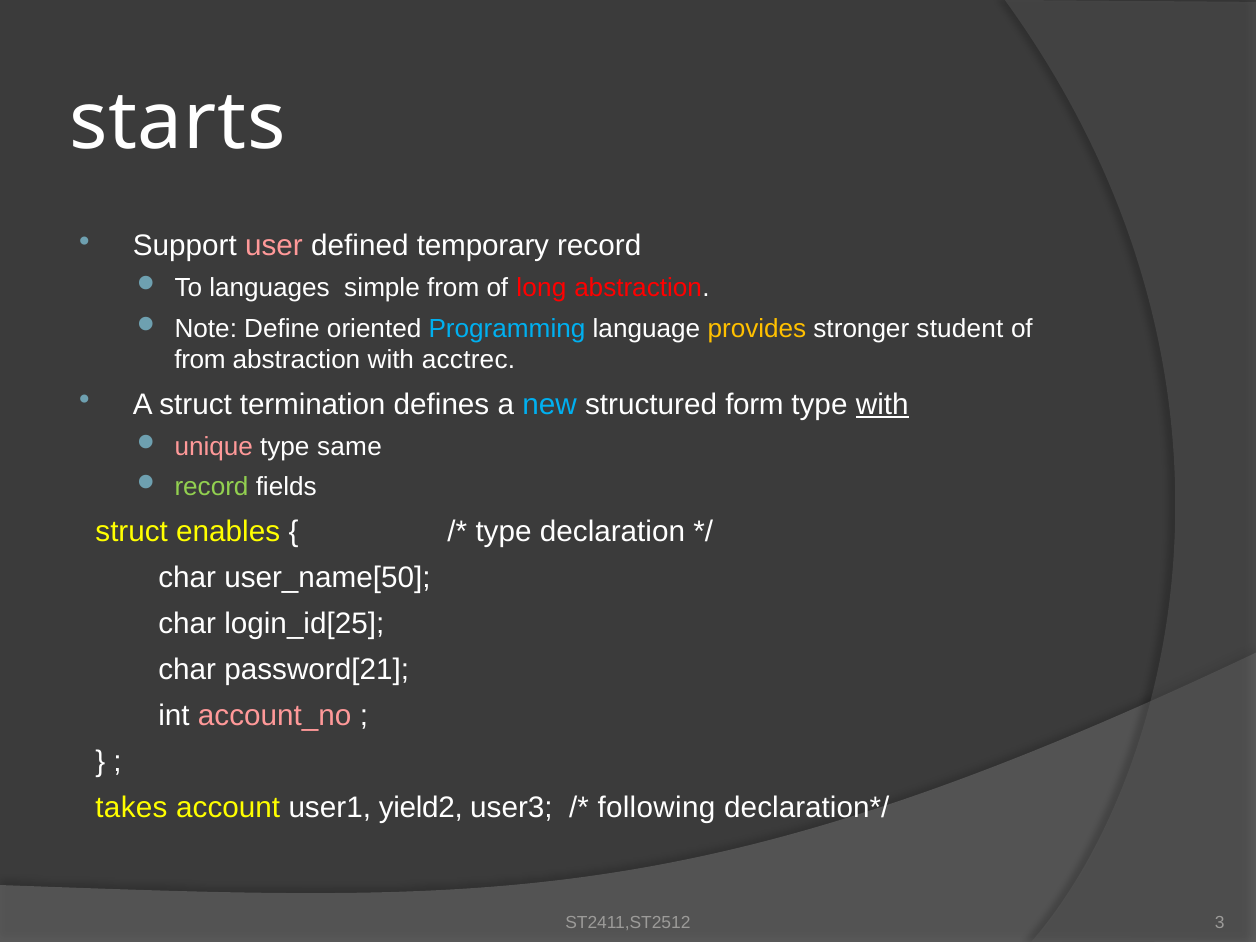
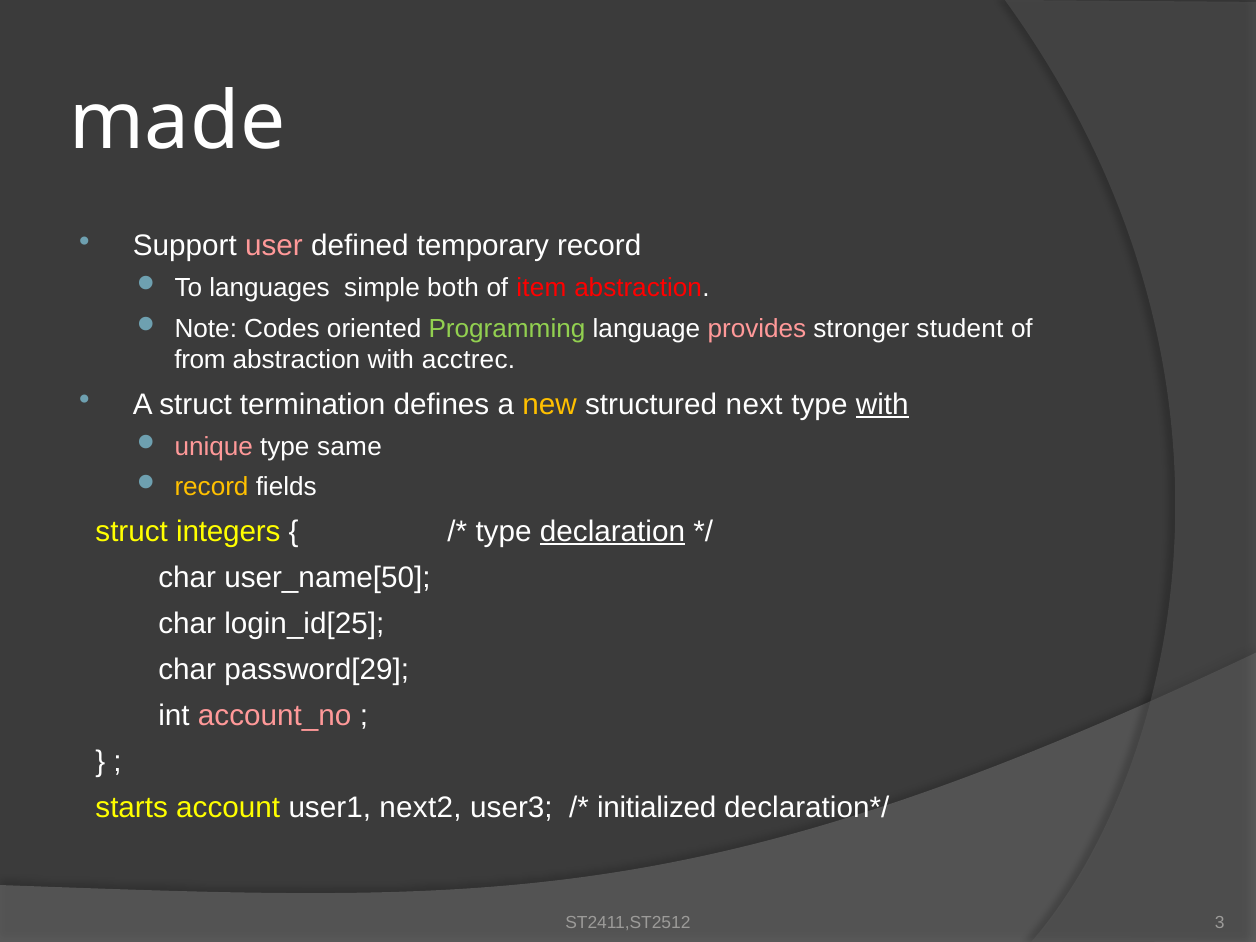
starts: starts -> made
simple from: from -> both
long: long -> item
Define: Define -> Codes
Programming colour: light blue -> light green
provides colour: yellow -> pink
new colour: light blue -> yellow
form: form -> next
record at (212, 487) colour: light green -> yellow
enables: enables -> integers
declaration underline: none -> present
password[21: password[21 -> password[29
takes: takes -> starts
yield2: yield2 -> next2
following: following -> initialized
